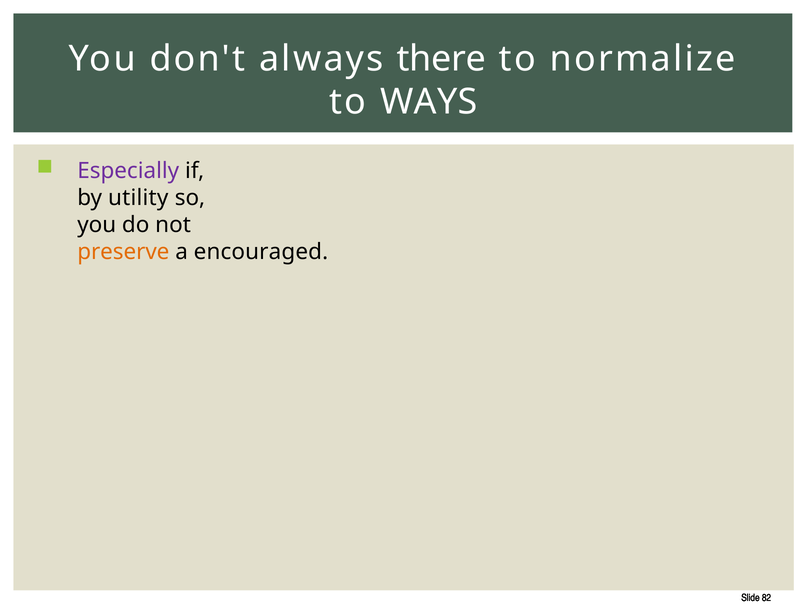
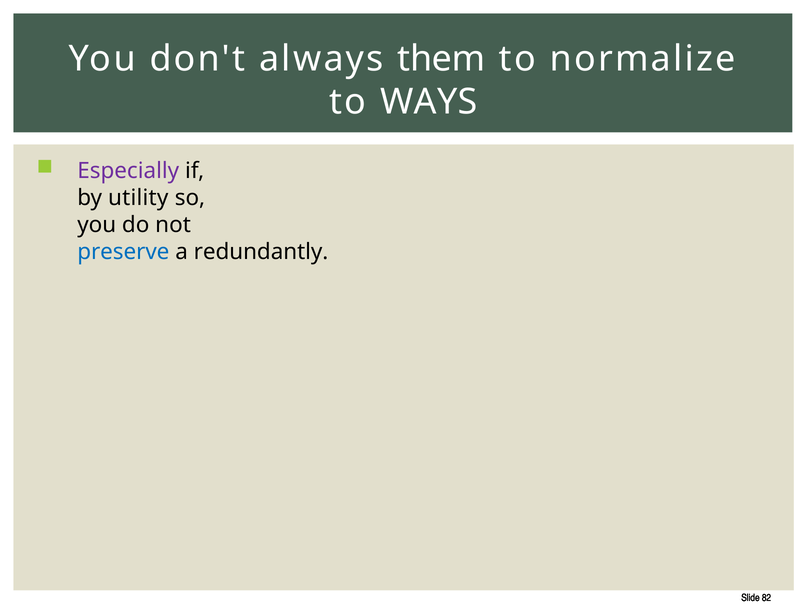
there: there -> them
preserve colour: orange -> blue
encouraged: encouraged -> redundantly
